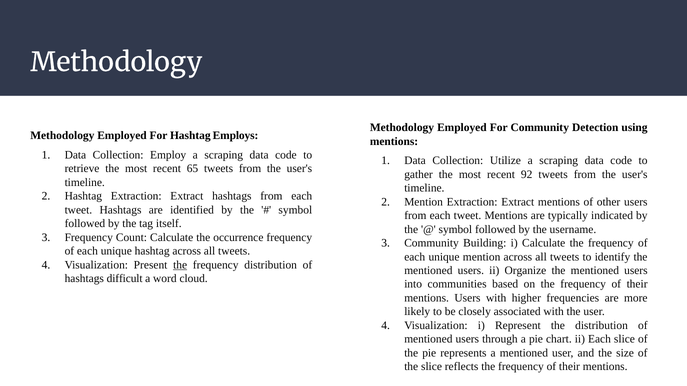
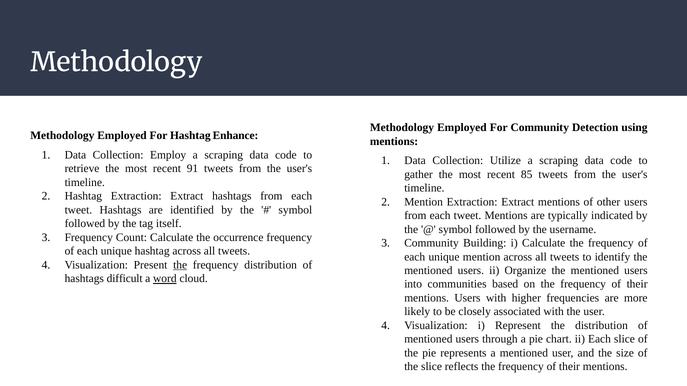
Employs: Employs -> Enhance
65: 65 -> 91
92: 92 -> 85
word underline: none -> present
